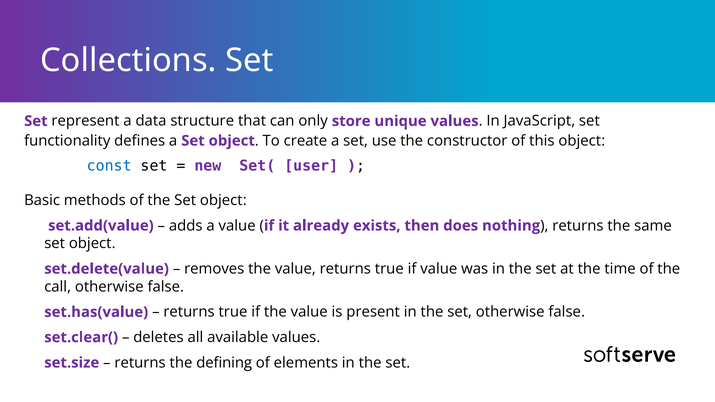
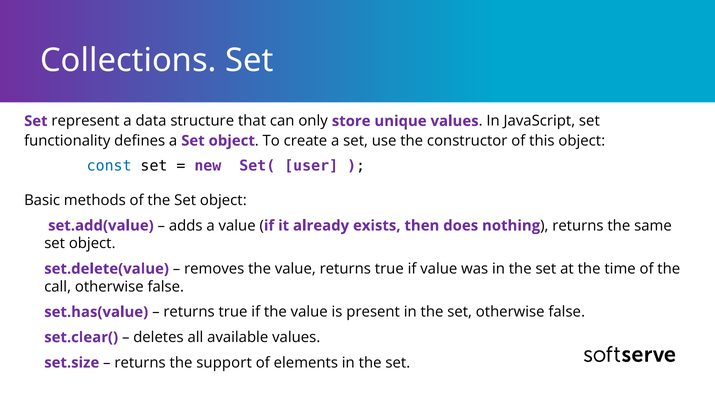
defining: defining -> support
